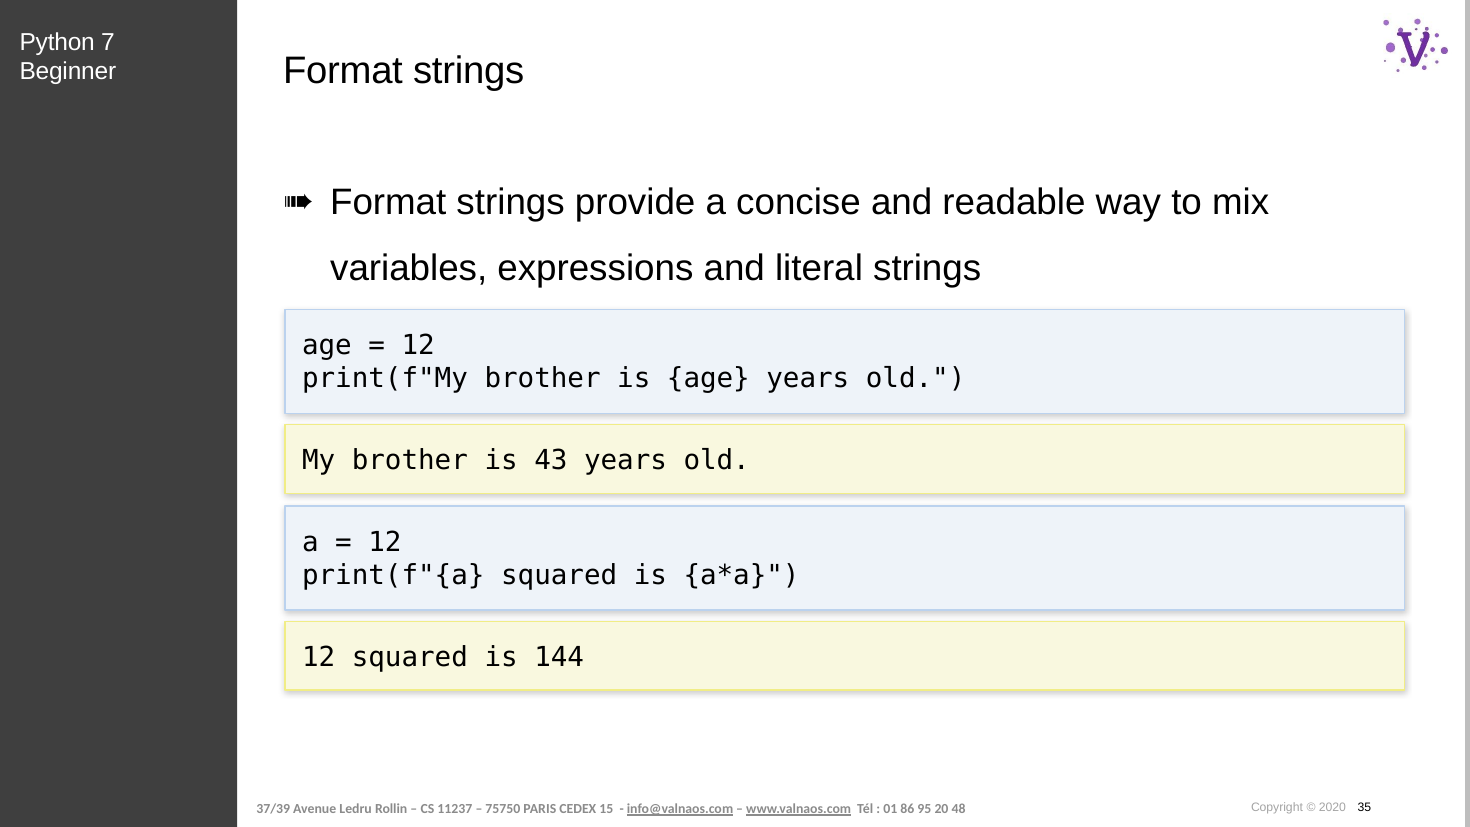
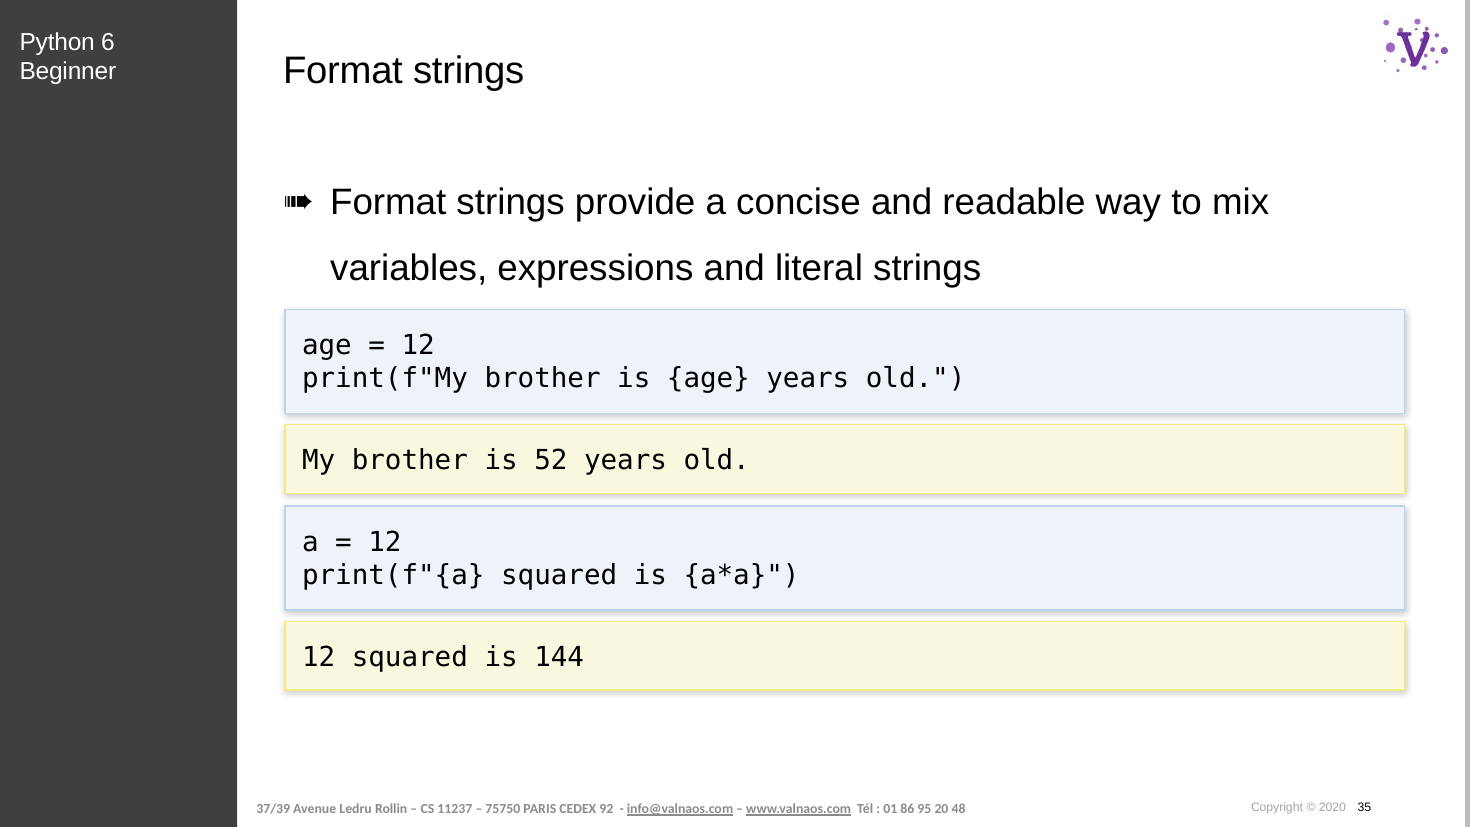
7: 7 -> 6
43: 43 -> 52
15: 15 -> 92
